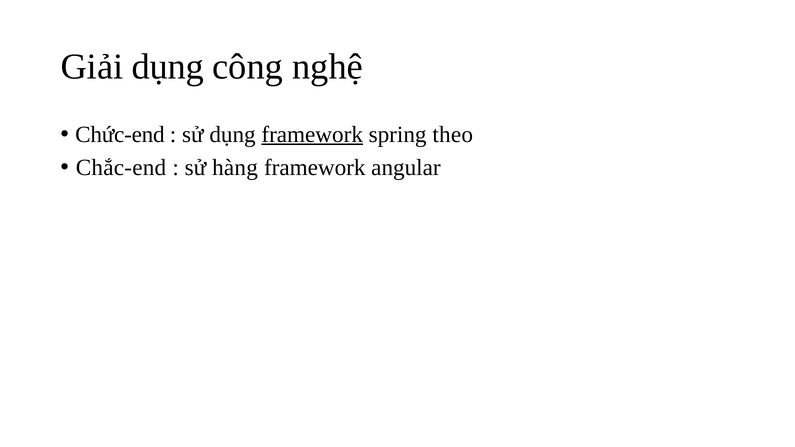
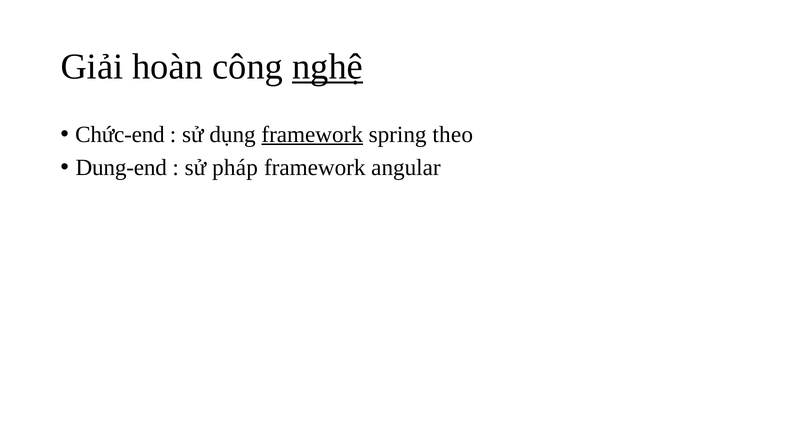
Giải dụng: dụng -> hoàn
nghệ underline: none -> present
Chắc-end: Chắc-end -> Dung-end
hàng: hàng -> pháp
